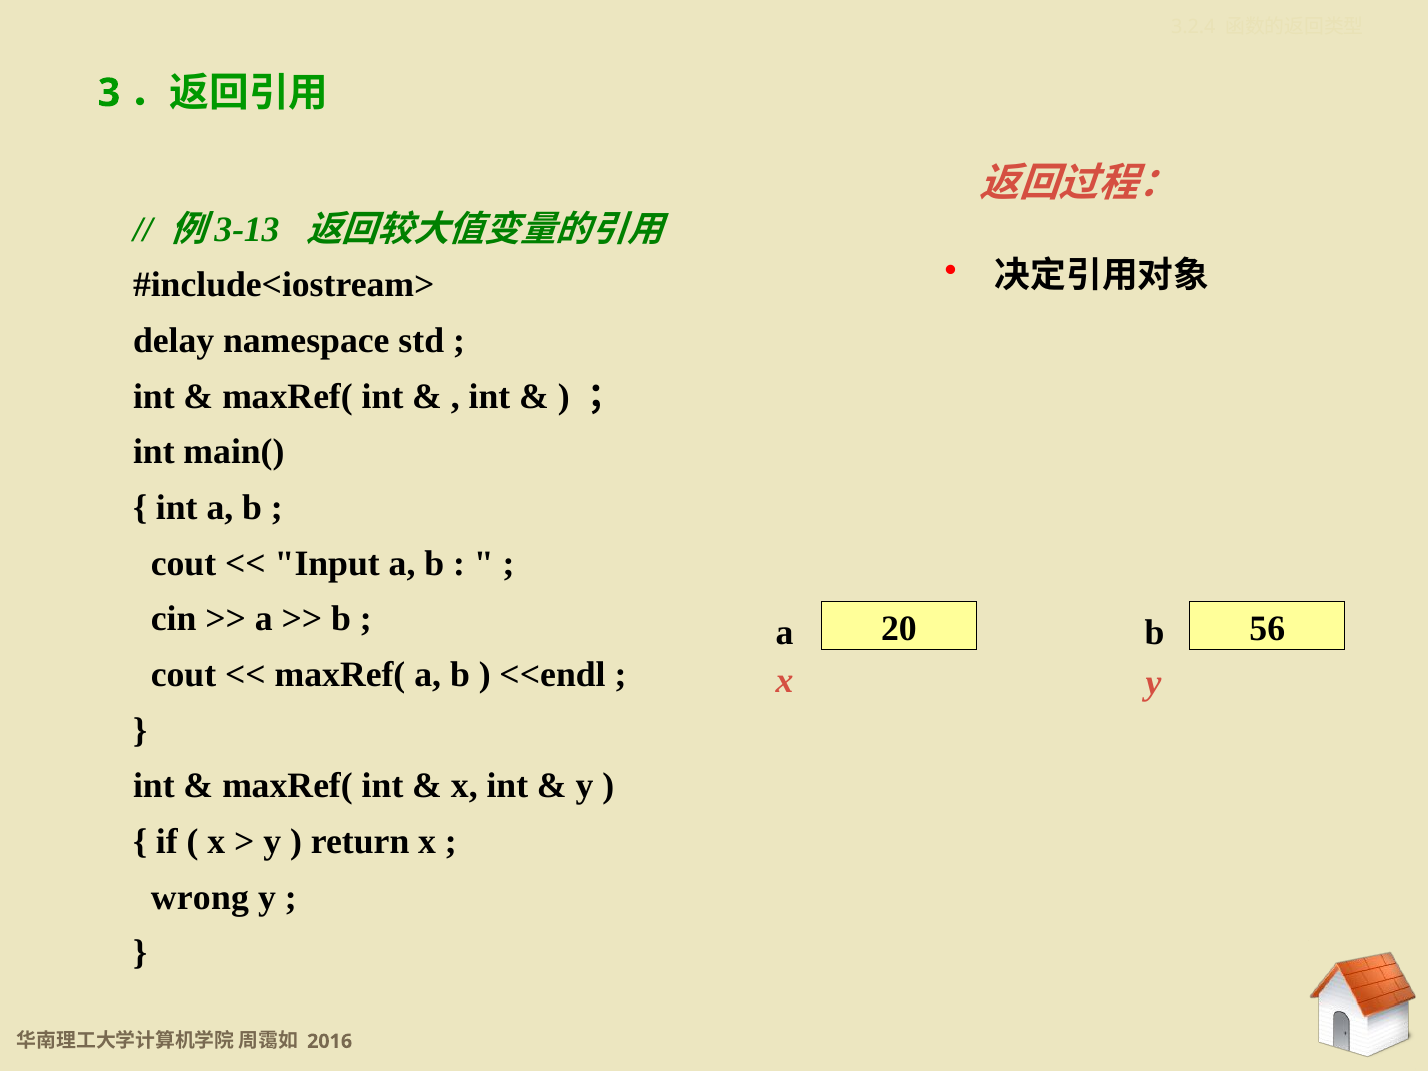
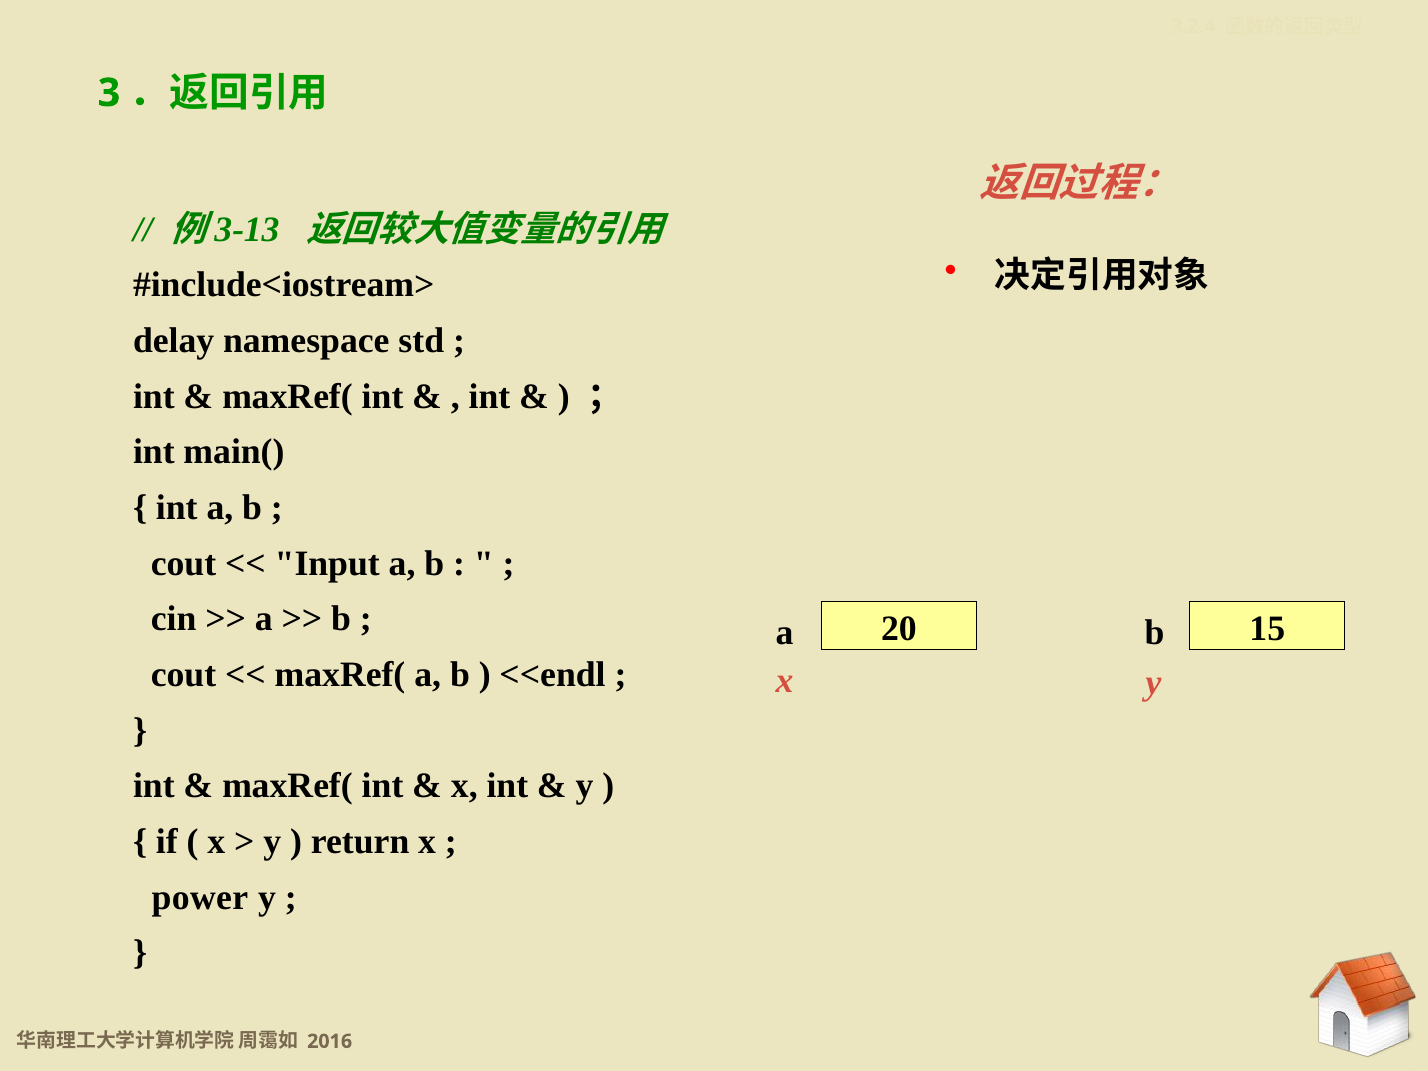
56: 56 -> 15
wrong: wrong -> power
